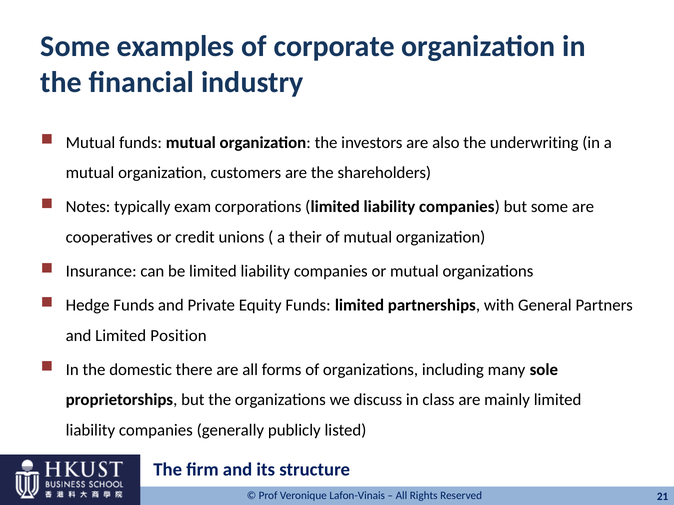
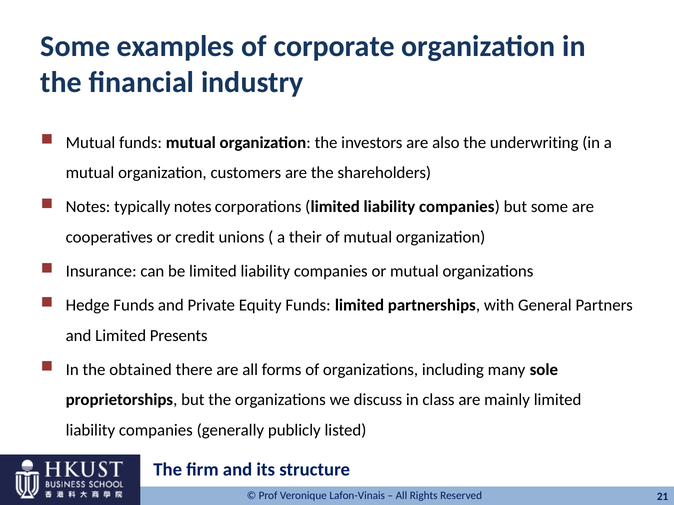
typically exam: exam -> notes
Position: Position -> Presents
domestic: domestic -> obtained
